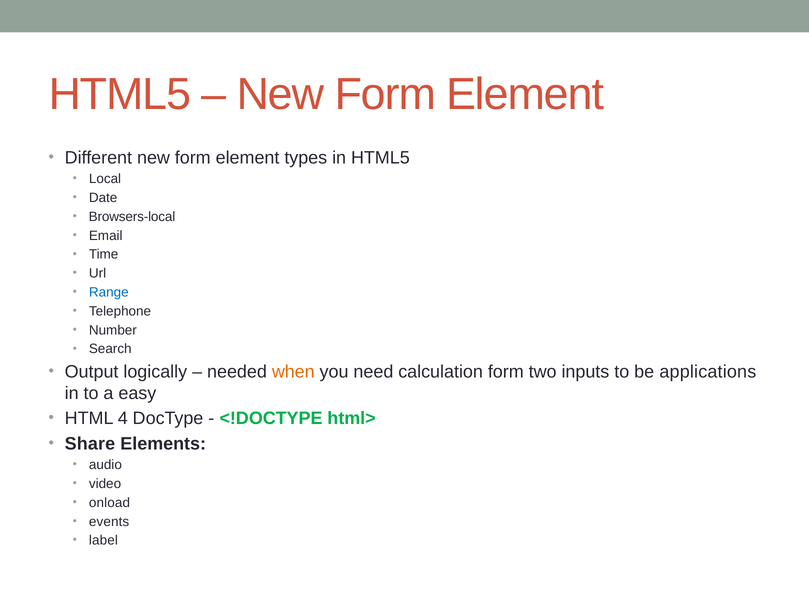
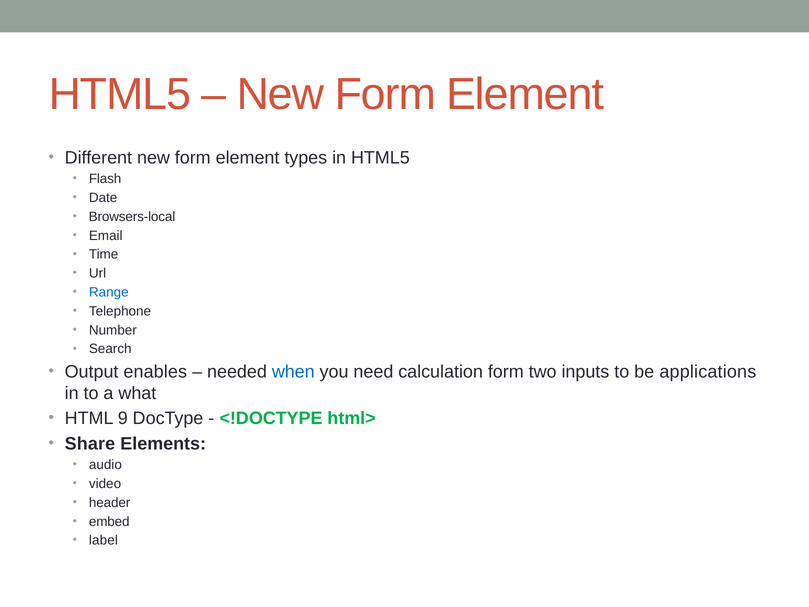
Local: Local -> Flash
logically: logically -> enables
when colour: orange -> blue
easy: easy -> what
4: 4 -> 9
onload: onload -> header
events: events -> embed
